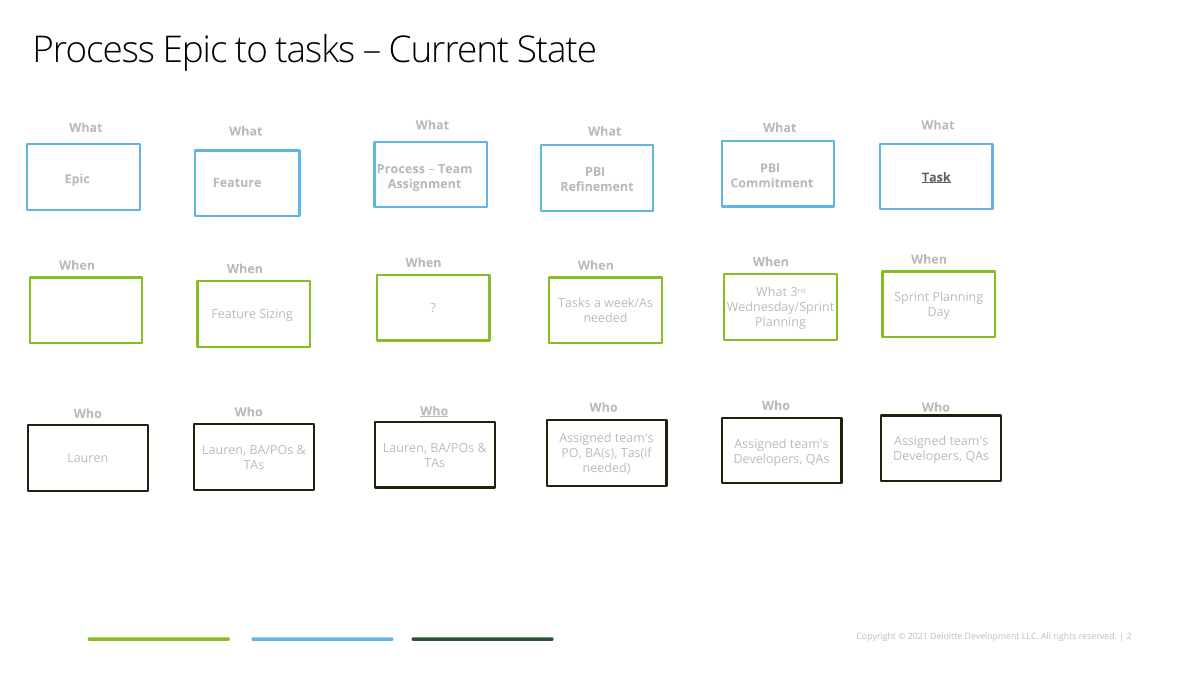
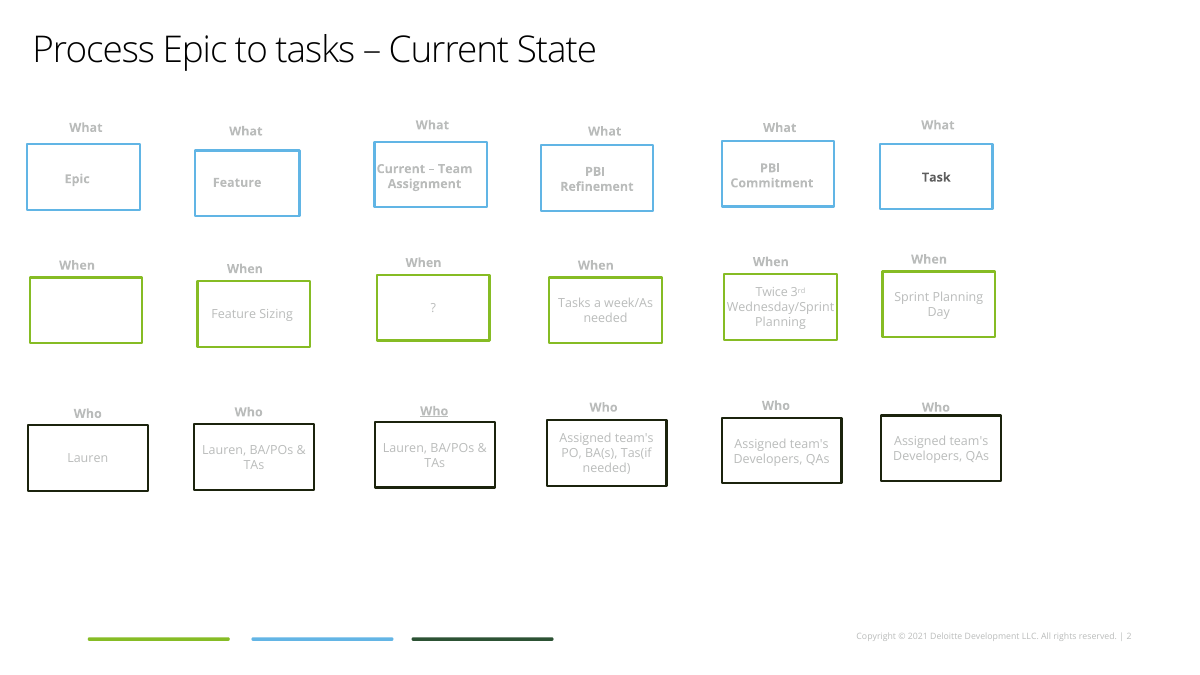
Process at (401, 169): Process -> Current
Task underline: present -> none
What at (772, 293): What -> Twice
